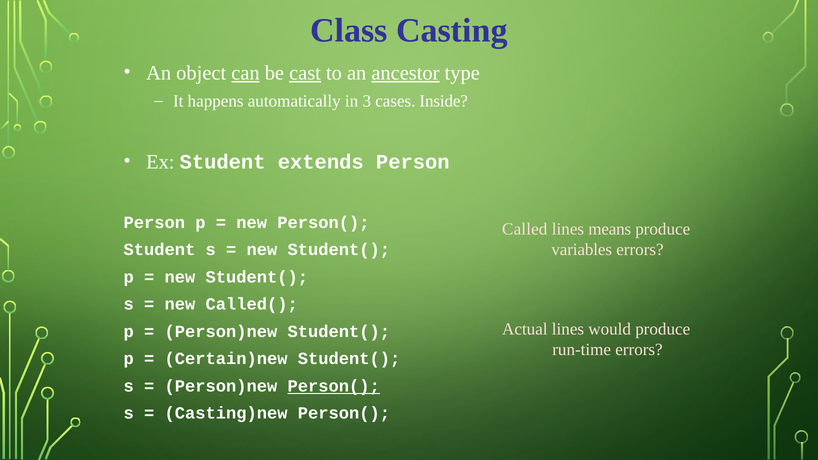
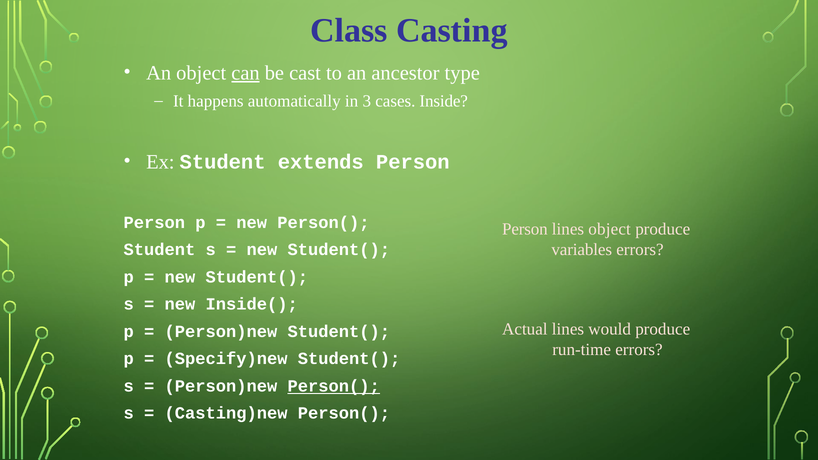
cast underline: present -> none
ancestor underline: present -> none
Called at (525, 229): Called -> Person
lines means: means -> object
Called(: Called( -> Inside(
Certain)new: Certain)new -> Specify)new
